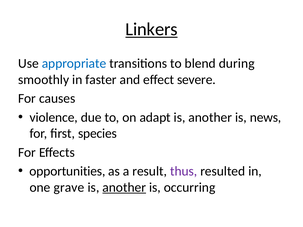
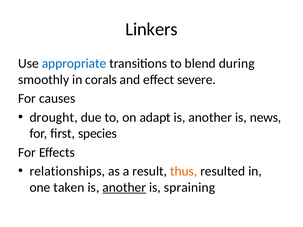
Linkers underline: present -> none
faster: faster -> corals
violence: violence -> drought
opportunities: opportunities -> relationships
thus colour: purple -> orange
grave: grave -> taken
occurring: occurring -> spraining
